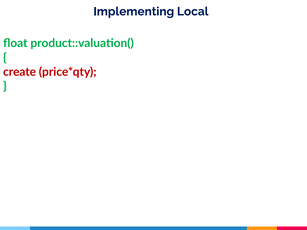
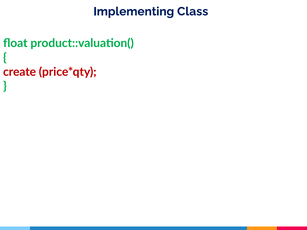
Local: Local -> Class
